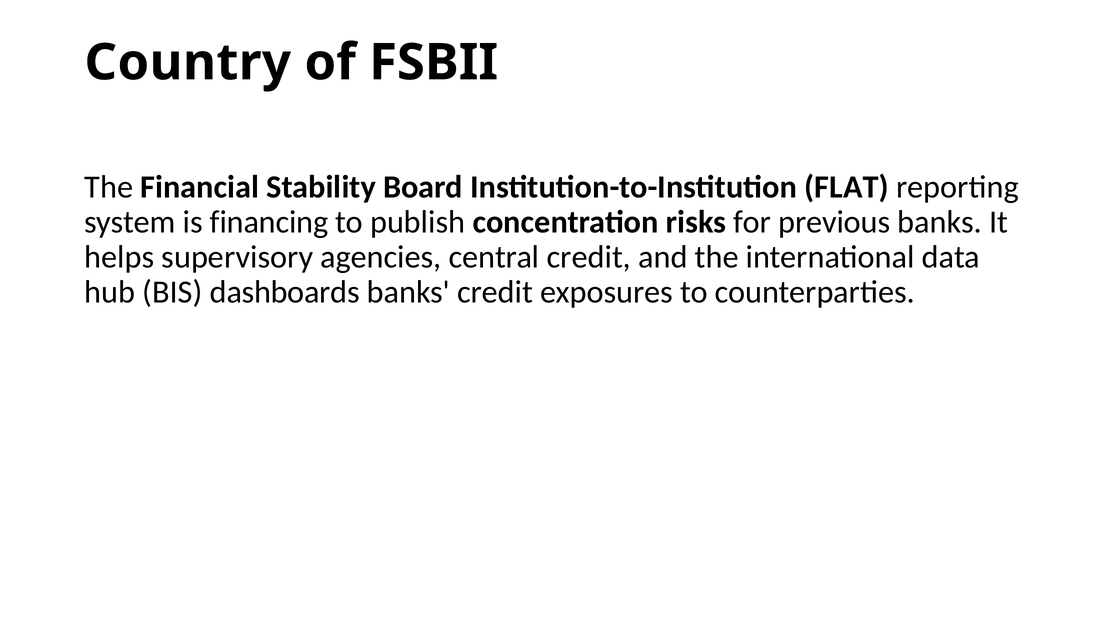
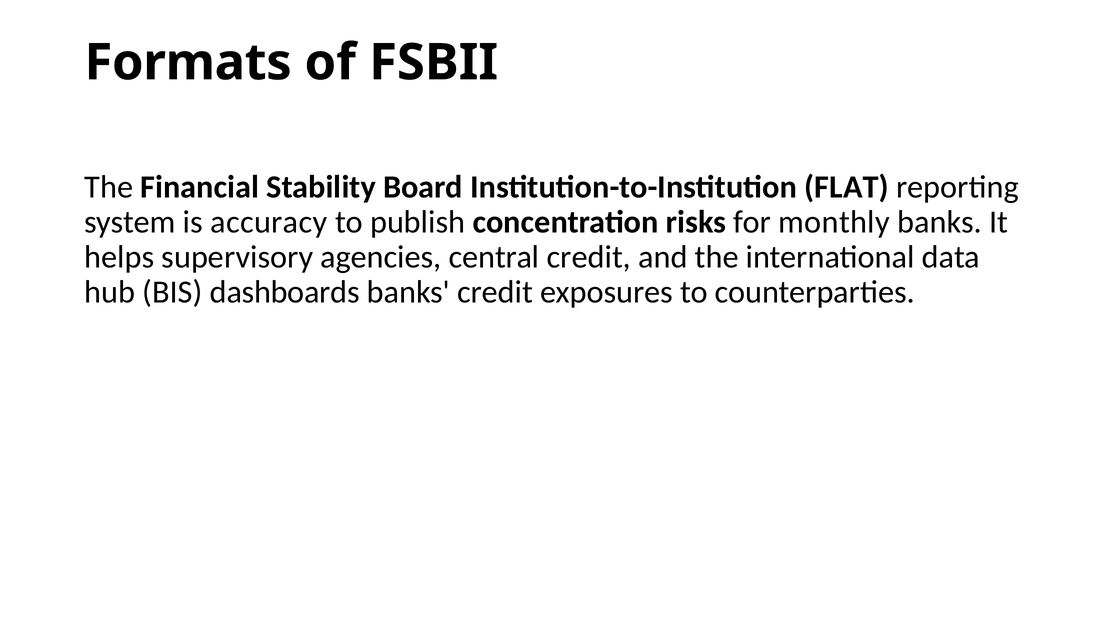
Country: Country -> Formats
financing: financing -> accuracy
previous: previous -> monthly
